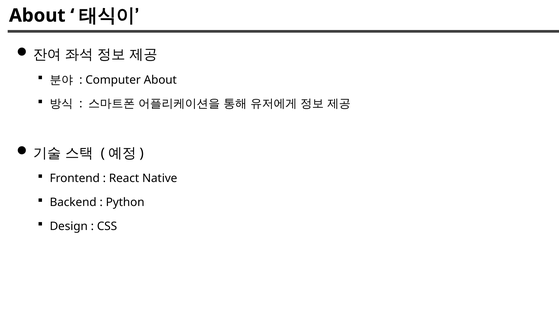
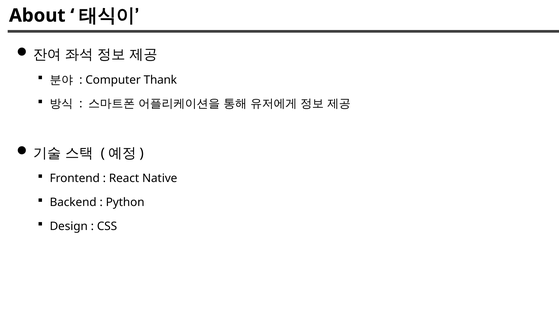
Computer About: About -> Thank
